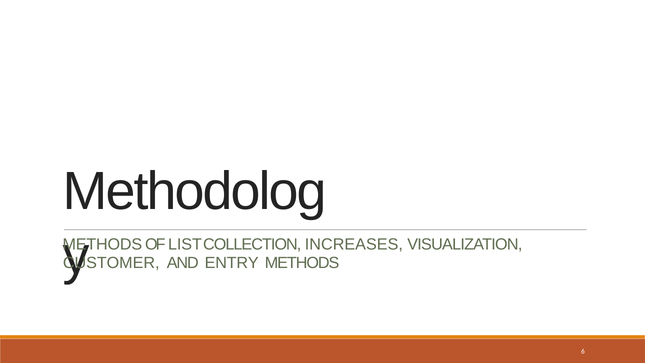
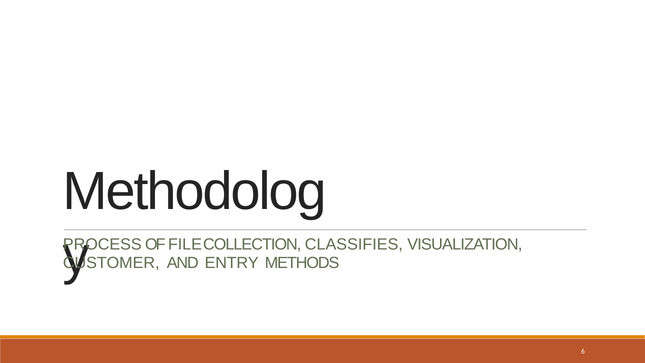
METHODS at (102, 244): METHODS -> PROCESS
LIST: LIST -> FILE
INCREASES: INCREASES -> CLASSIFIES
